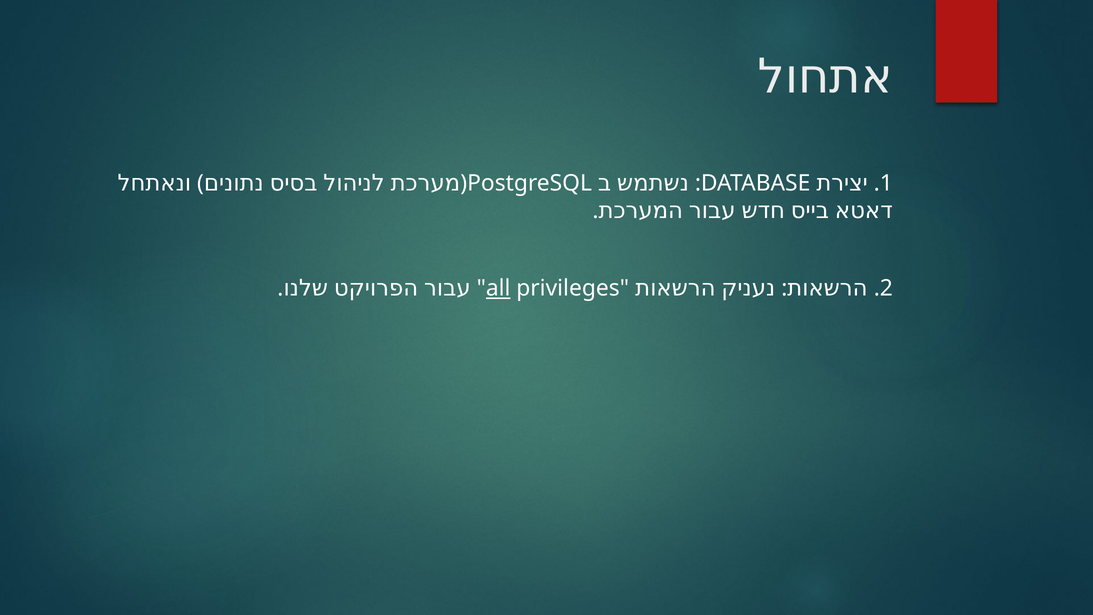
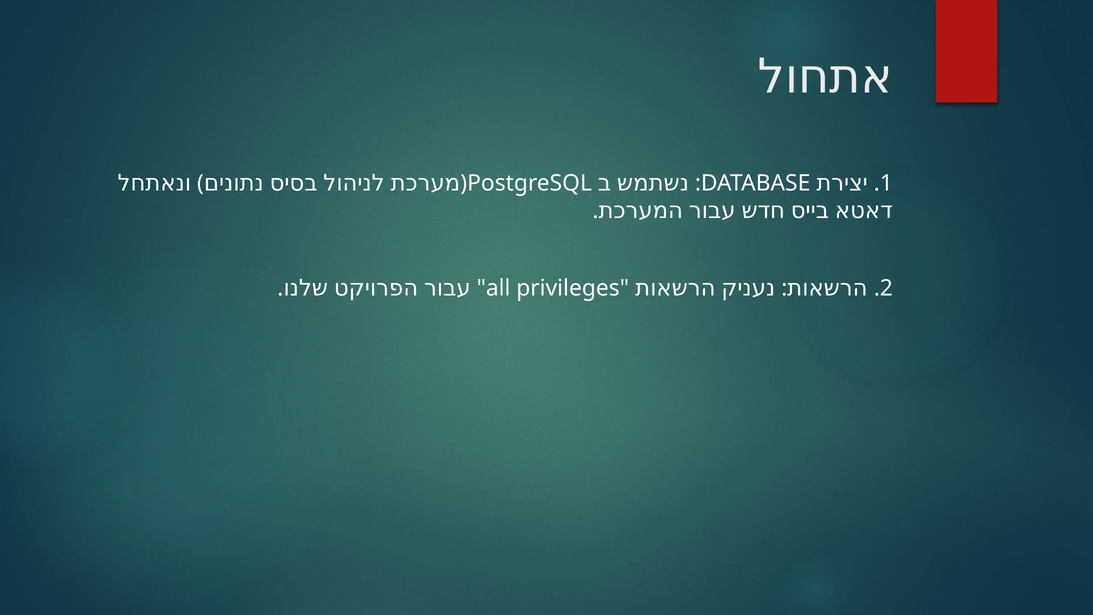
all underline: present -> none
